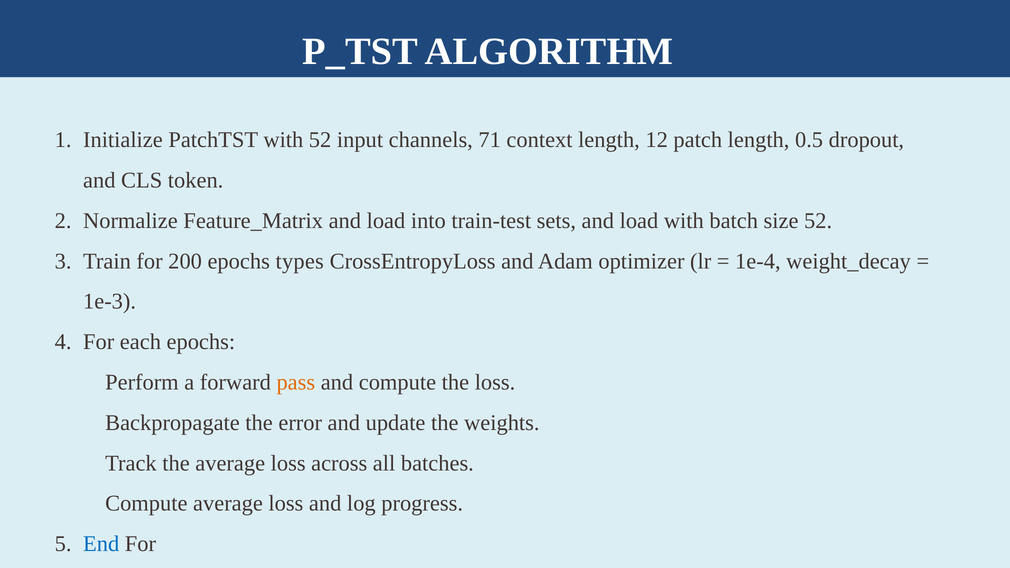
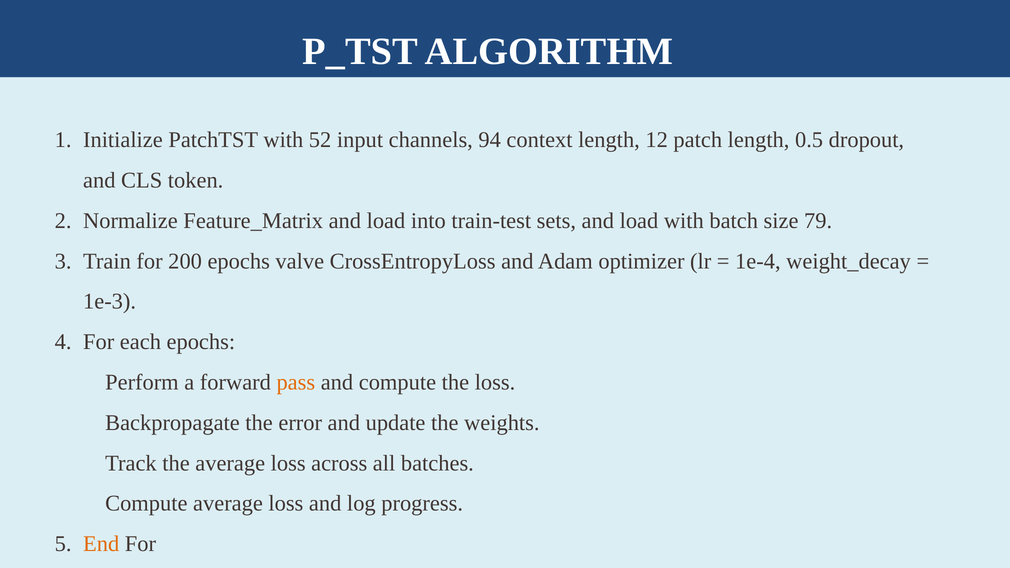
71: 71 -> 94
size 52: 52 -> 79
types: types -> valve
End colour: blue -> orange
